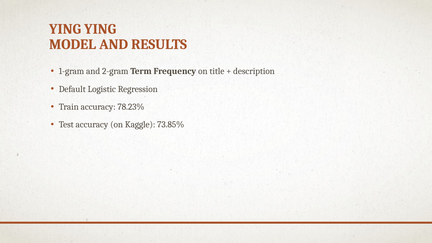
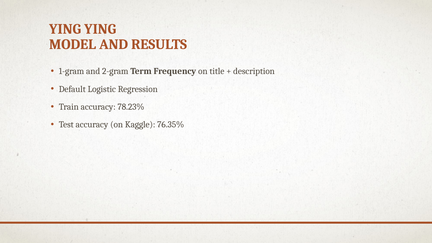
73.85%: 73.85% -> 76.35%
